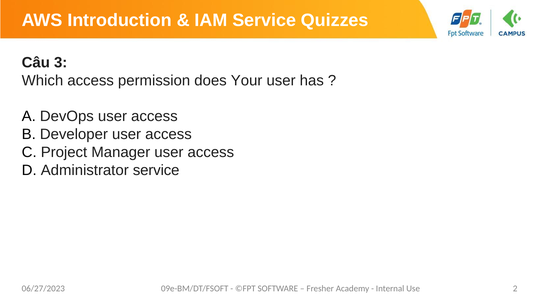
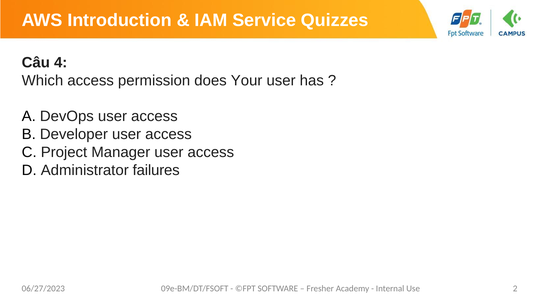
3: 3 -> 4
Administrator service: service -> failures
